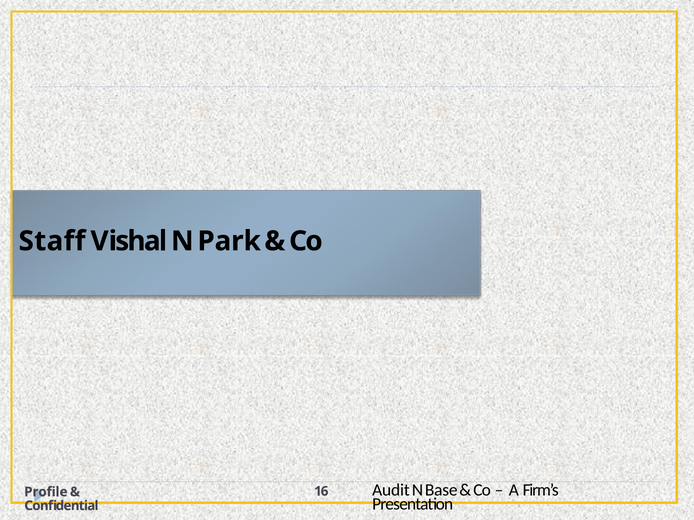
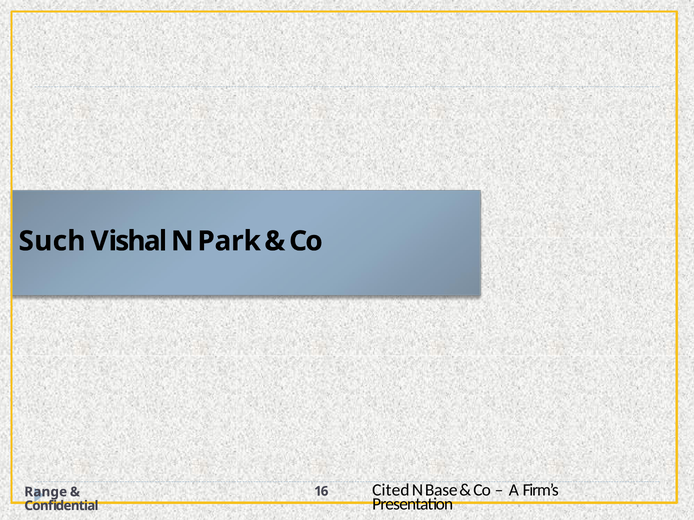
Staff: Staff -> Such
Audit: Audit -> Cited
Profile: Profile -> Range
